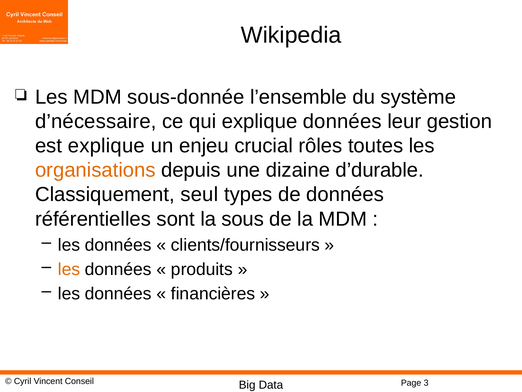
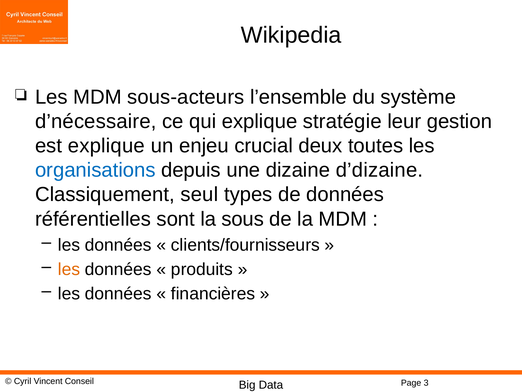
sous-donnée: sous-donnée -> sous-acteurs
explique données: données -> stratégie
rôles: rôles -> deux
organisations colour: orange -> blue
d’durable: d’durable -> d’dizaine
